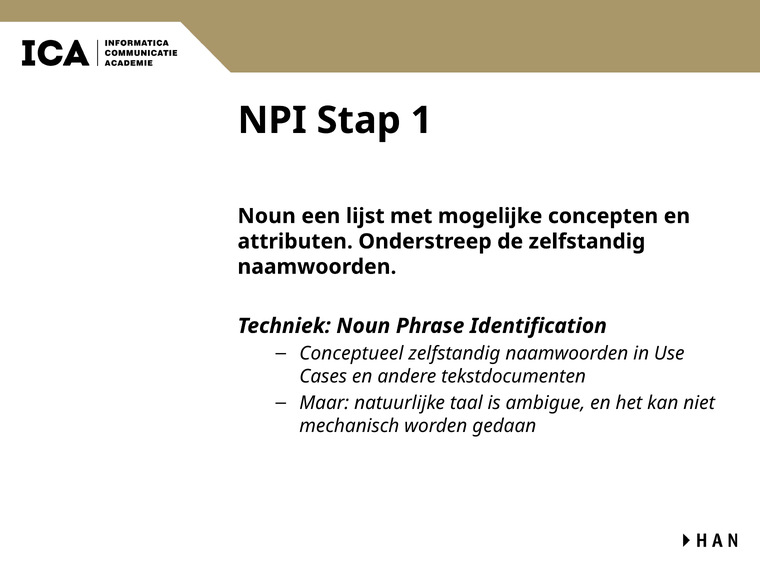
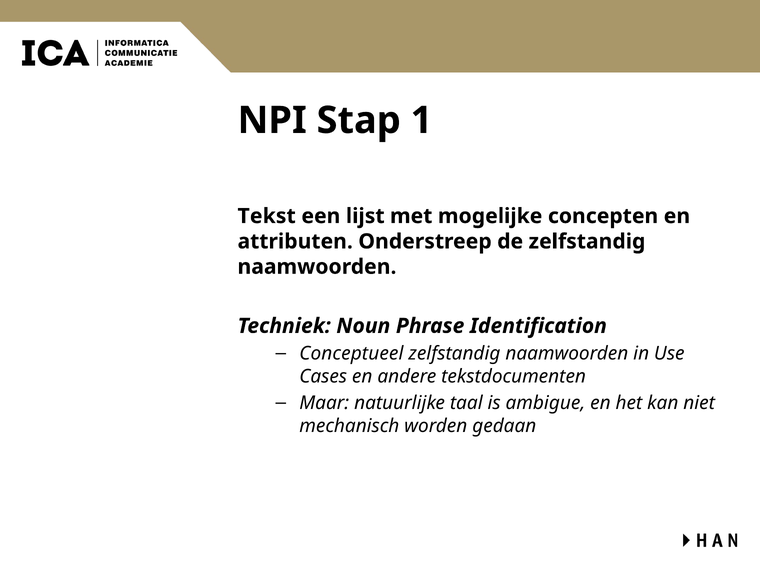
Noun at (267, 216): Noun -> Tekst
